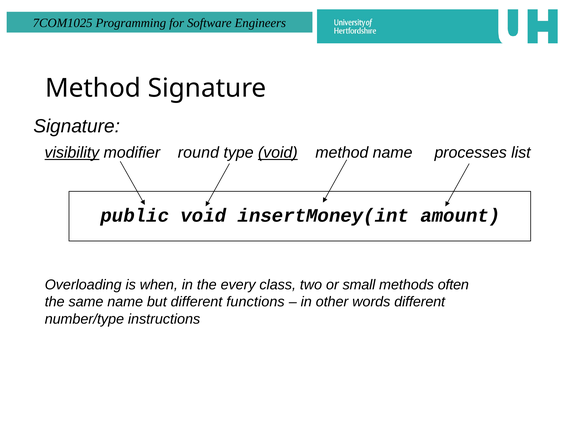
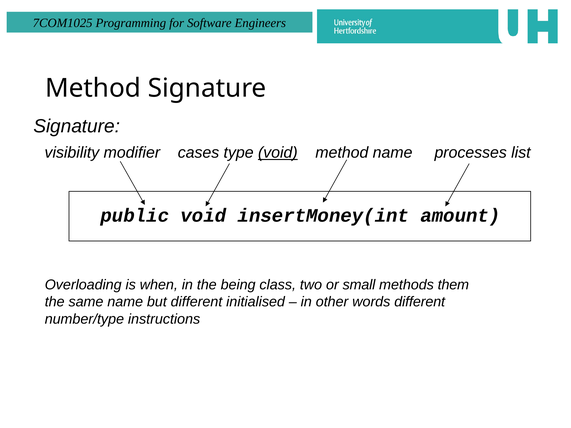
visibility underline: present -> none
round: round -> cases
every: every -> being
often: often -> them
functions: functions -> initialised
